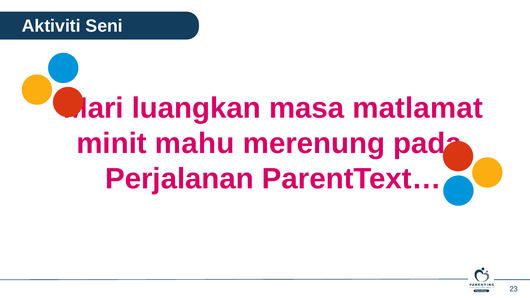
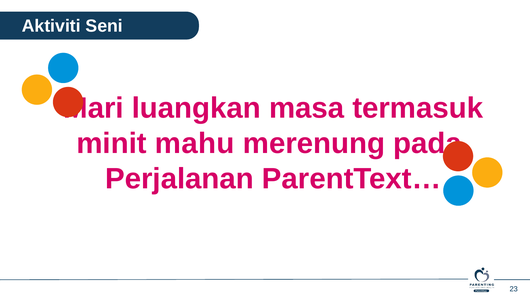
matlamat: matlamat -> termasuk
